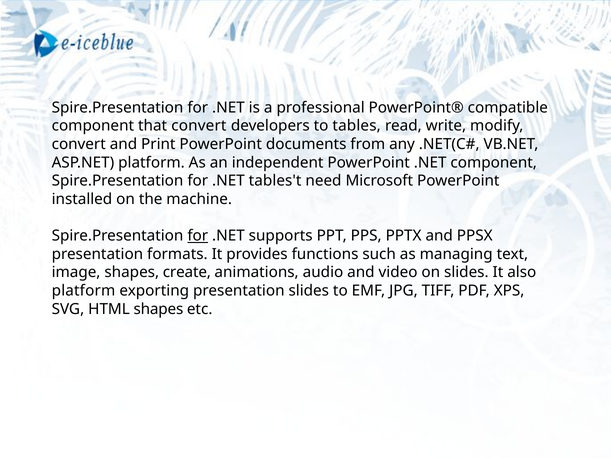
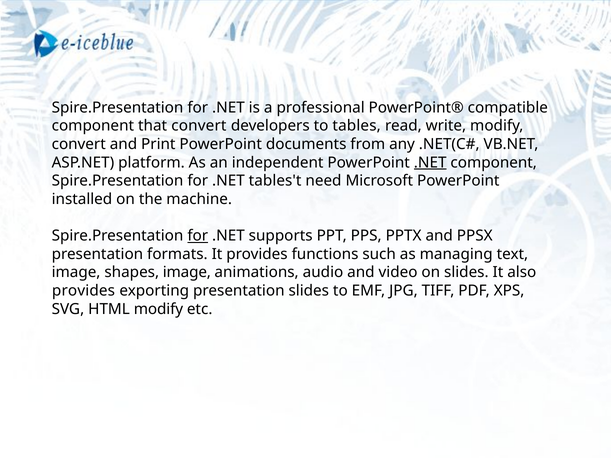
.NET at (430, 163) underline: none -> present
shapes create: create -> image
platform at (83, 291): platform -> provides
HTML shapes: shapes -> modify
